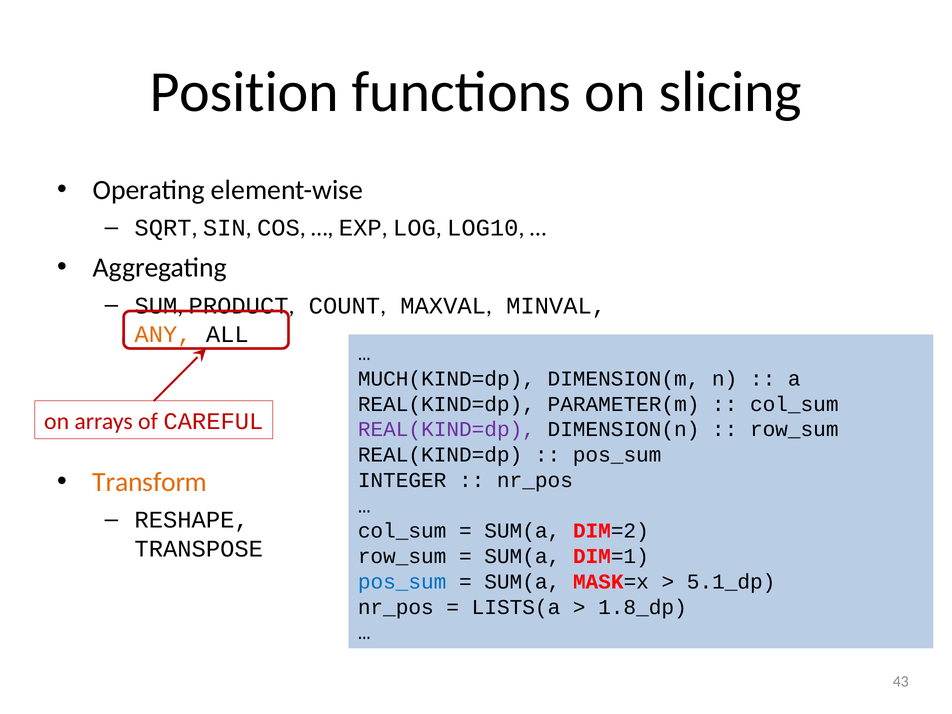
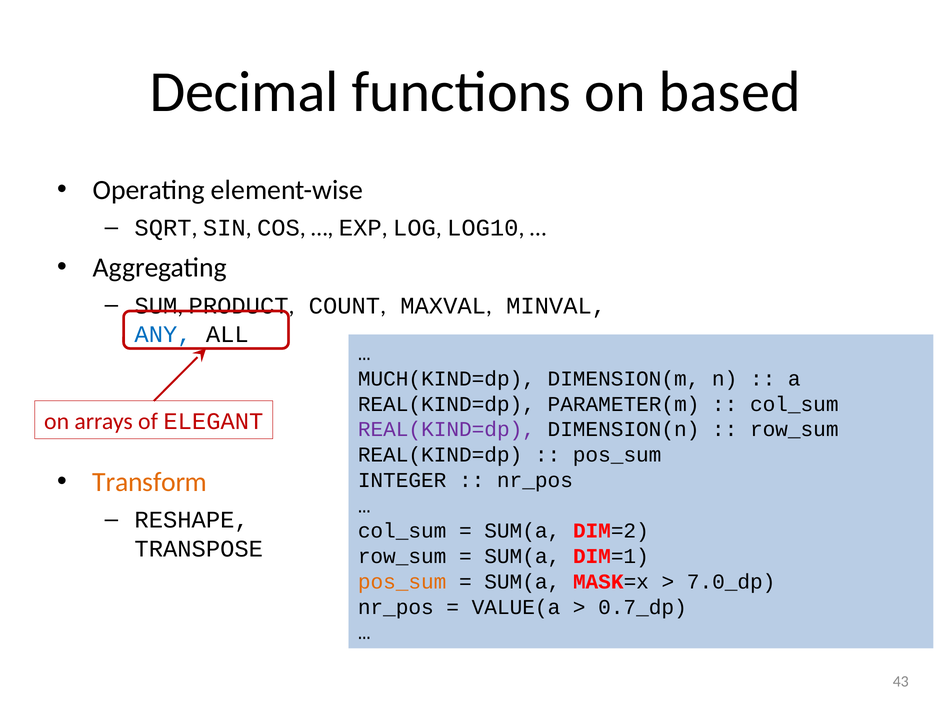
Position: Position -> Decimal
slicing: slicing -> based
ANY colour: orange -> blue
CAREFUL: CAREFUL -> ELEGANT
pos_sum at (402, 582) colour: blue -> orange
5.1_dp: 5.1_dp -> 7.0_dp
LISTS(a: LISTS(a -> VALUE(a
1.8_dp: 1.8_dp -> 0.7_dp
